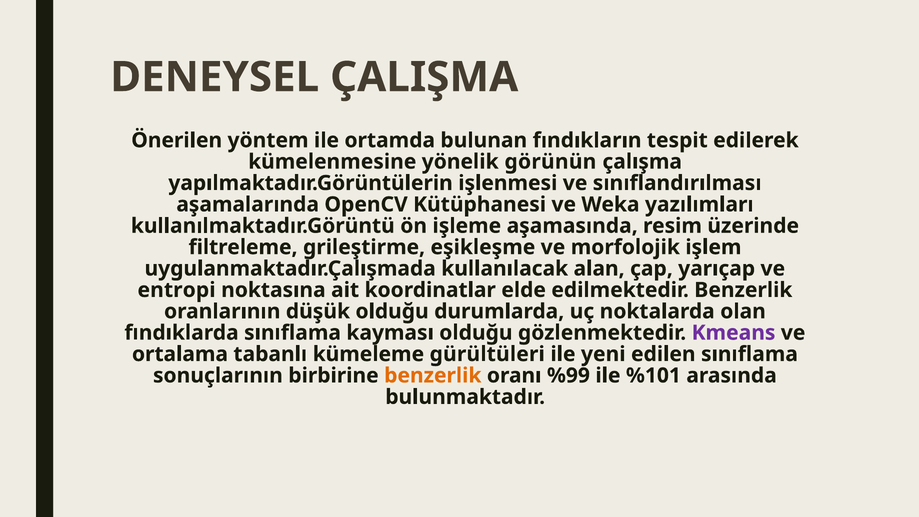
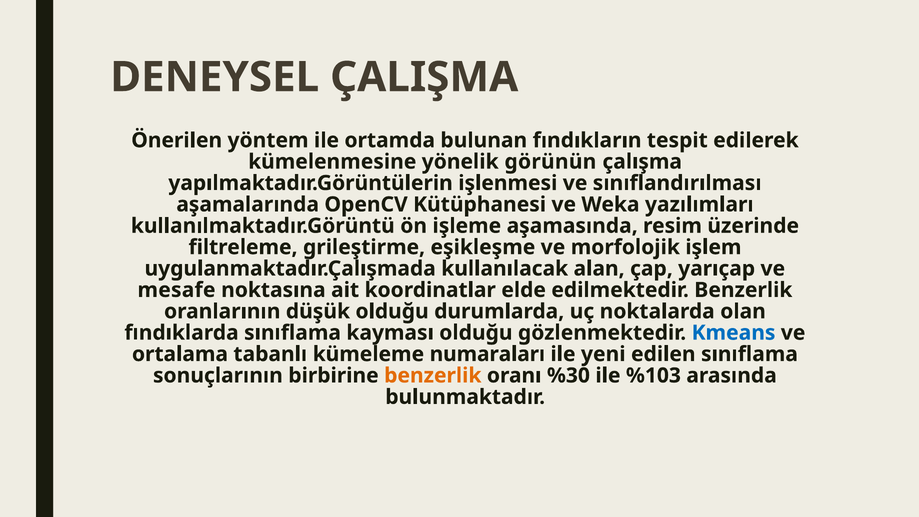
entropi: entropi -> mesafe
Kmeans colour: purple -> blue
gürültüleri: gürültüleri -> numaraları
%99: %99 -> %30
%101: %101 -> %103
